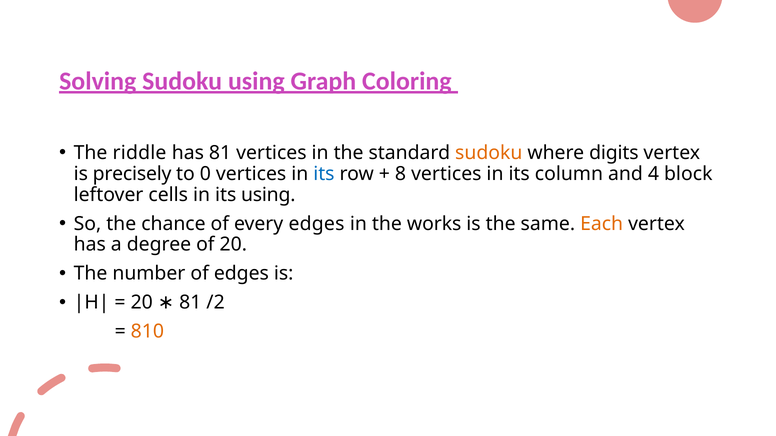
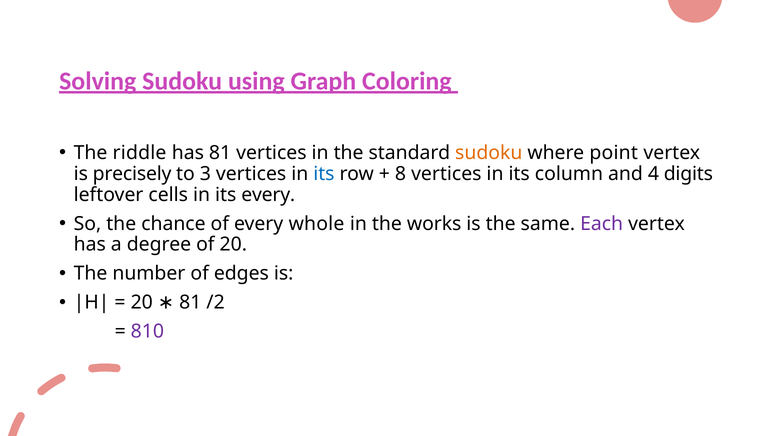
digits: digits -> point
0: 0 -> 3
block: block -> digits
its using: using -> every
every edges: edges -> whole
Each colour: orange -> purple
810 colour: orange -> purple
